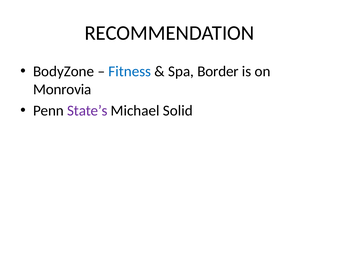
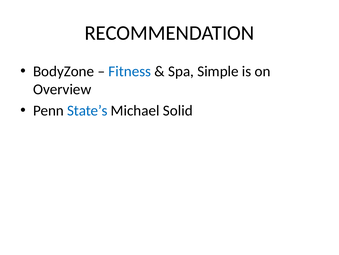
Border: Border -> Simple
Monrovia: Monrovia -> Overview
State’s colour: purple -> blue
